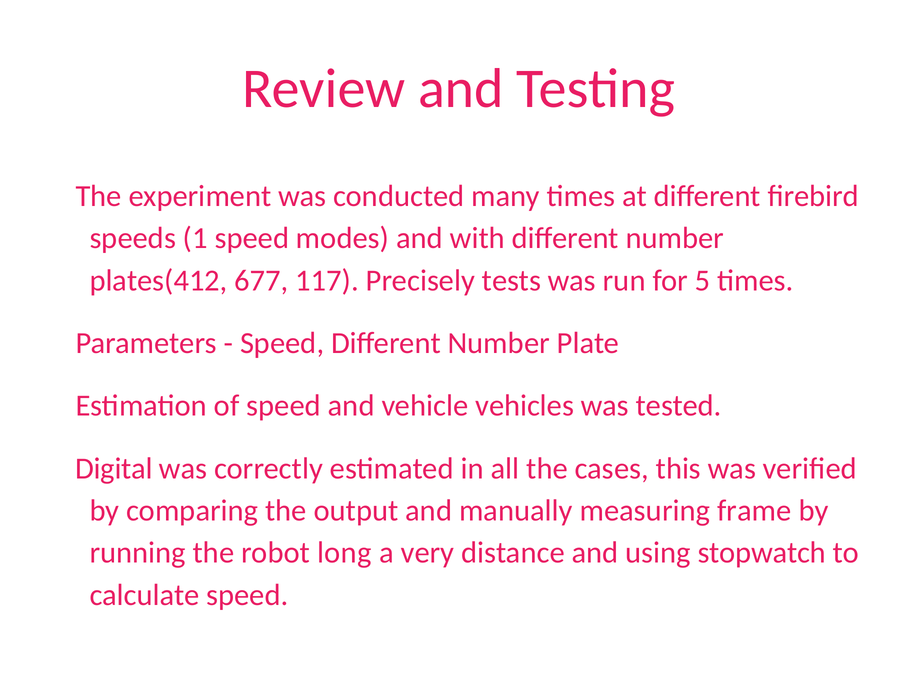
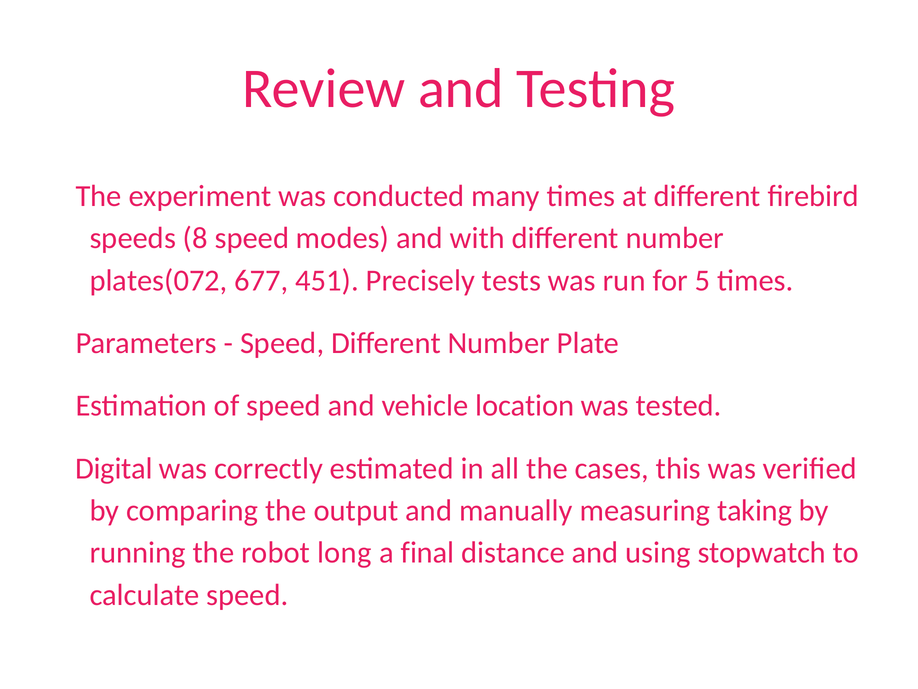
1: 1 -> 8
plates(412: plates(412 -> plates(072
117: 117 -> 451
vehicles: vehicles -> location
frame: frame -> taking
very: very -> final
